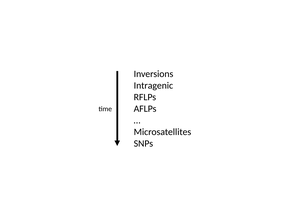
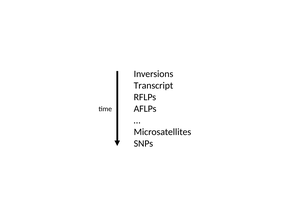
Intragenic: Intragenic -> Transcript
